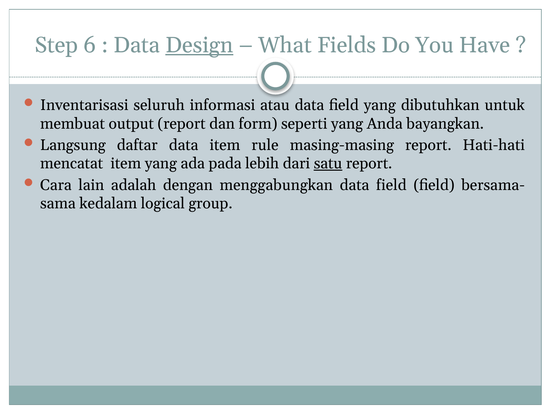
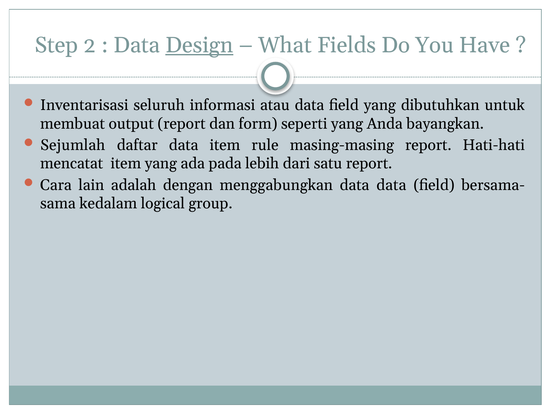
6: 6 -> 2
Langsung: Langsung -> Sejumlah
satu underline: present -> none
field at (391, 185): field -> data
